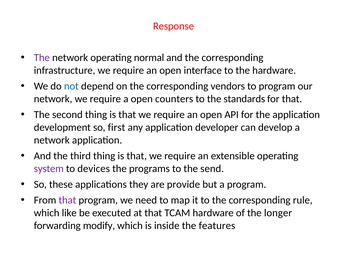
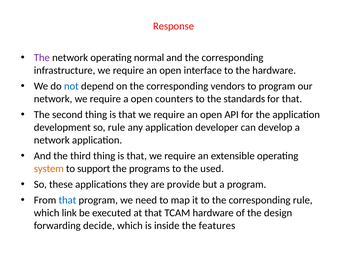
so first: first -> rule
system colour: purple -> orange
devices: devices -> support
send: send -> used
that at (67, 200) colour: purple -> blue
like: like -> link
longer: longer -> design
modify: modify -> decide
